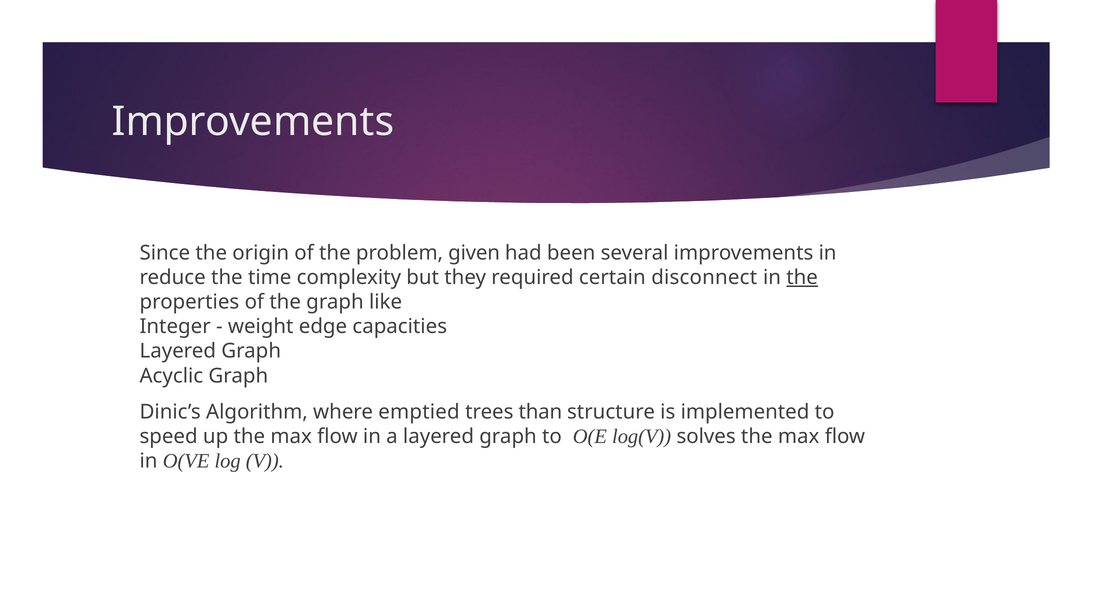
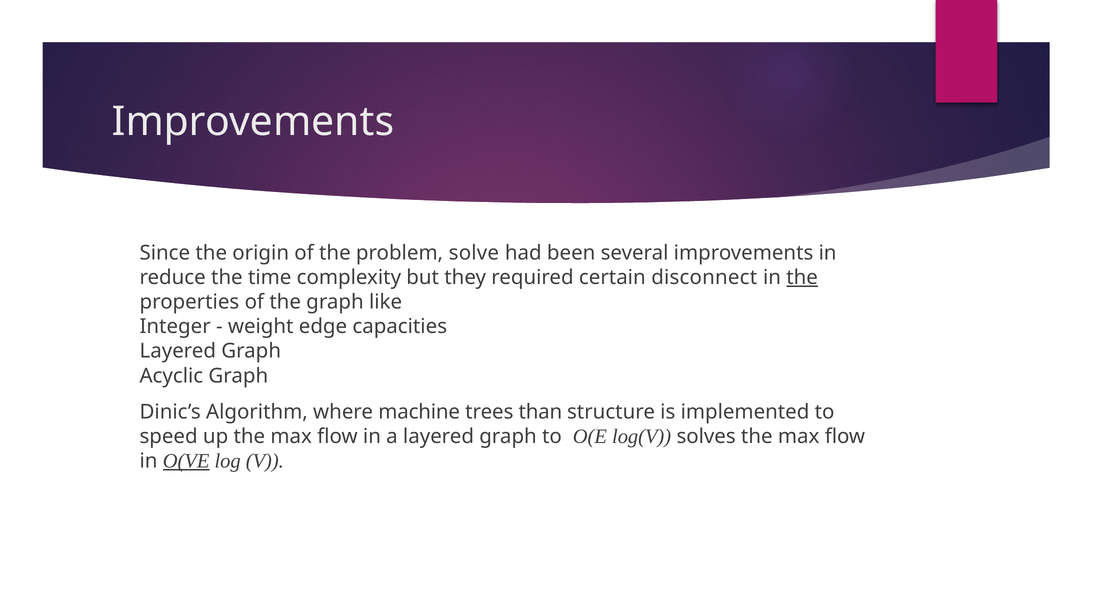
given: given -> solve
emptied: emptied -> machine
O(VE underline: none -> present
